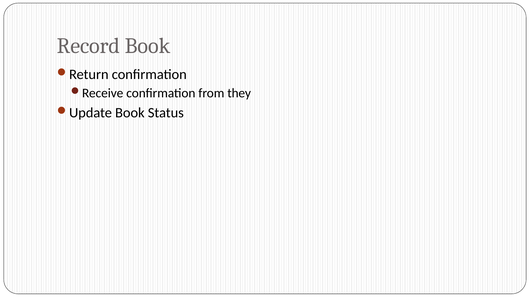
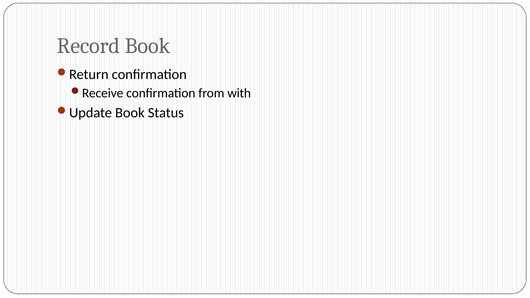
they: they -> with
